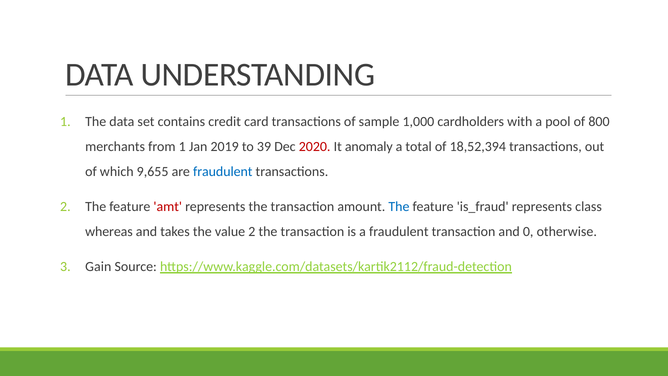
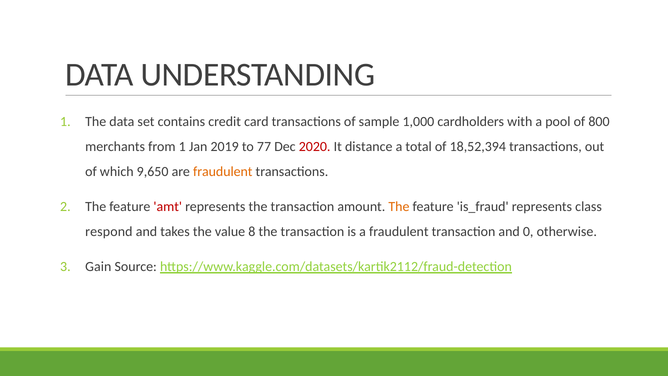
39: 39 -> 77
anomaly: anomaly -> distance
9,655: 9,655 -> 9,650
fraudulent at (223, 172) colour: blue -> orange
The at (399, 206) colour: blue -> orange
whereas: whereas -> respond
value 2: 2 -> 8
